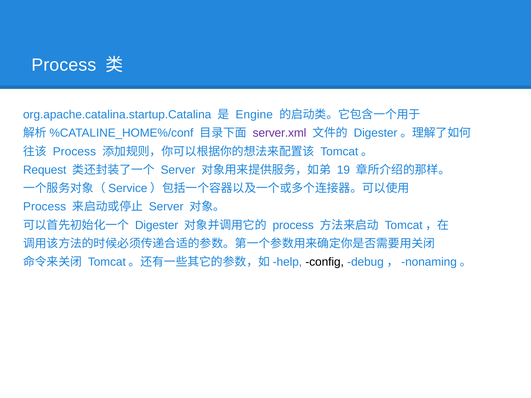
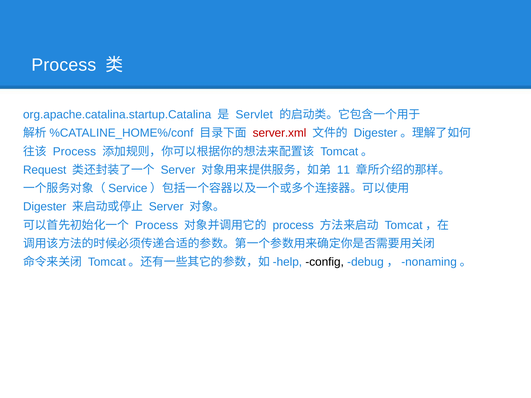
Engine: Engine -> Servlet
server.xml colour: purple -> red
19: 19 -> 11
Process at (45, 207): Process -> Digester
Digester at (157, 225): Digester -> Process
